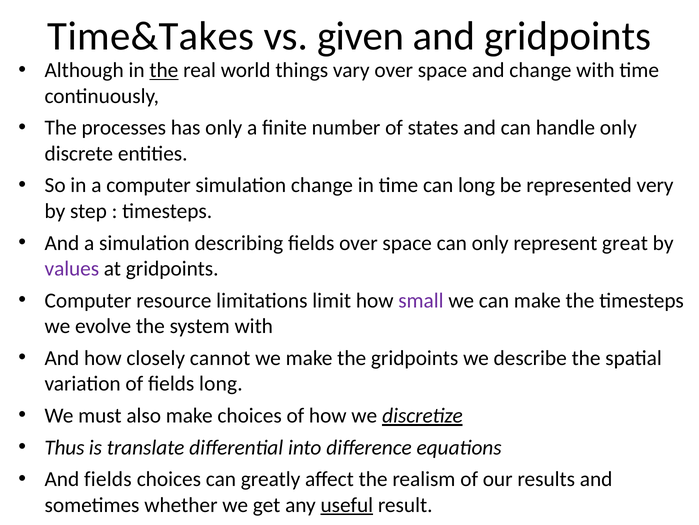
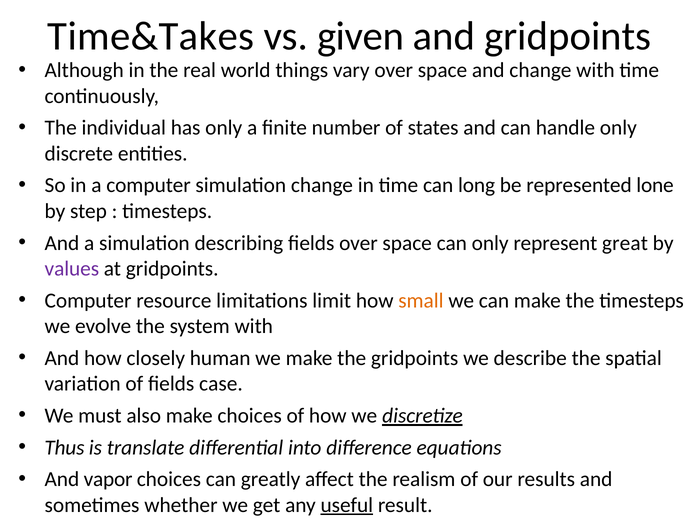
the at (164, 70) underline: present -> none
processes: processes -> individual
very: very -> lone
small colour: purple -> orange
cannot: cannot -> human
fields long: long -> case
And fields: fields -> vapor
